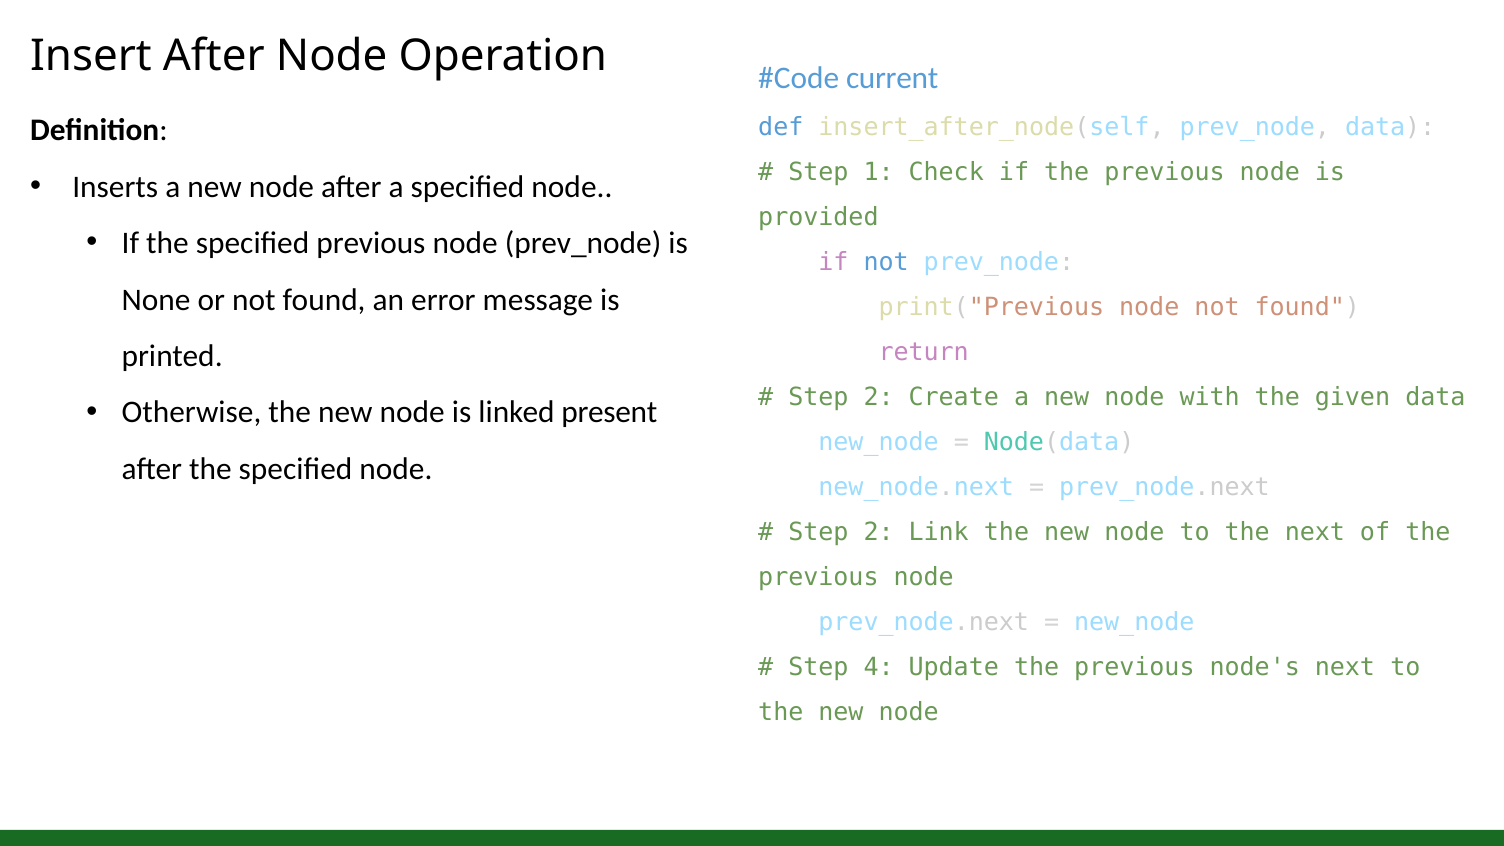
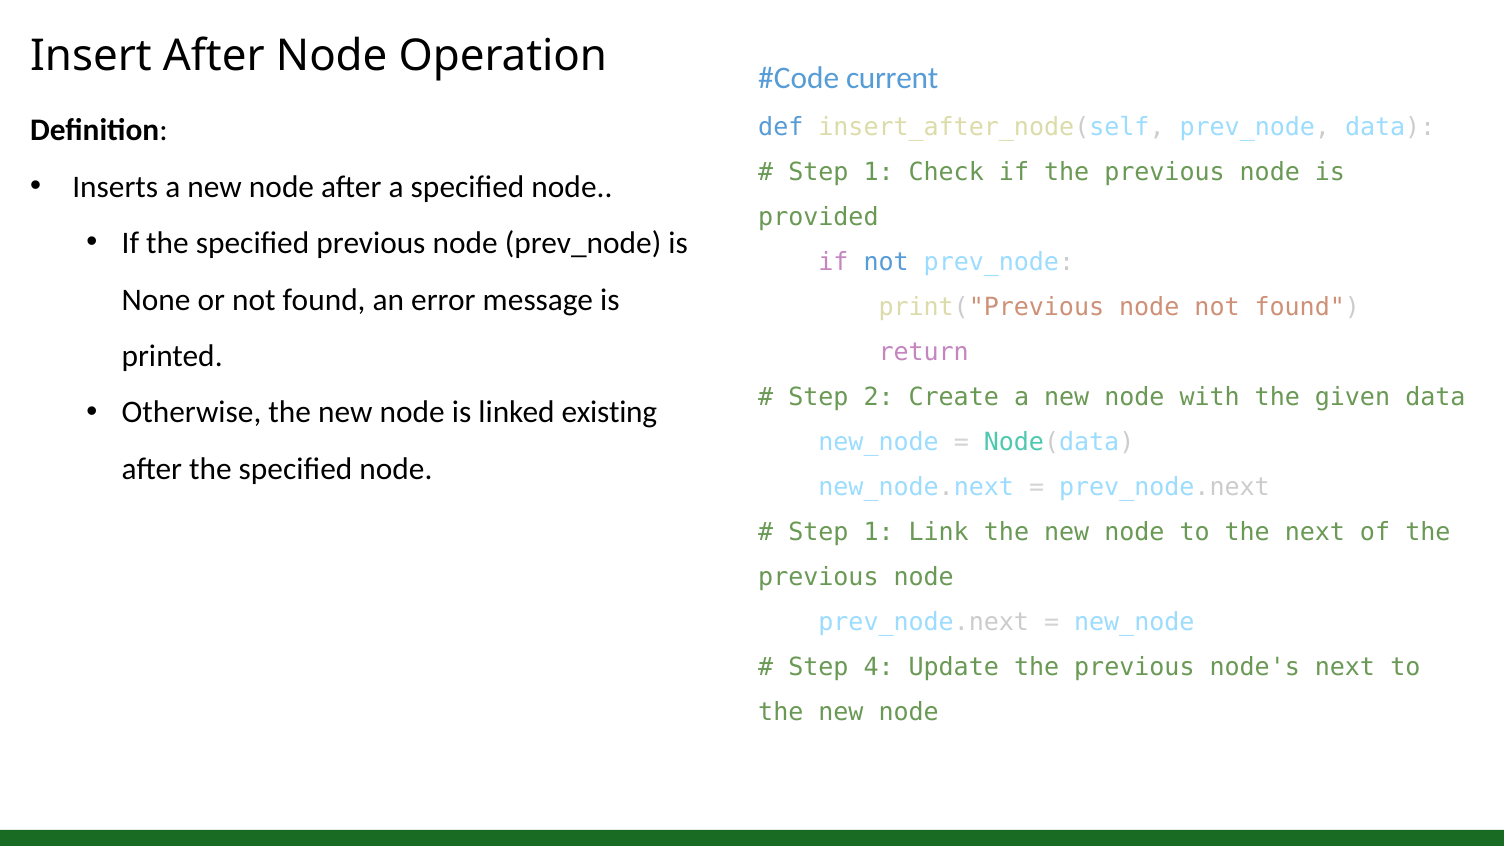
present: present -> existing
2 at (879, 532): 2 -> 1
